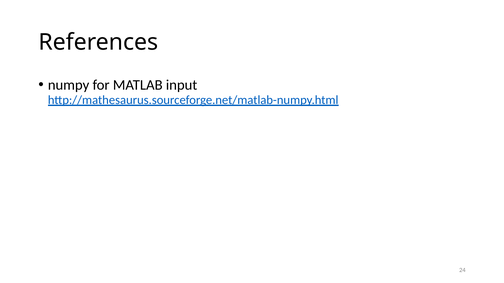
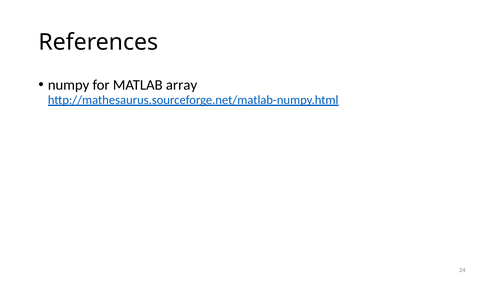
input: input -> array
